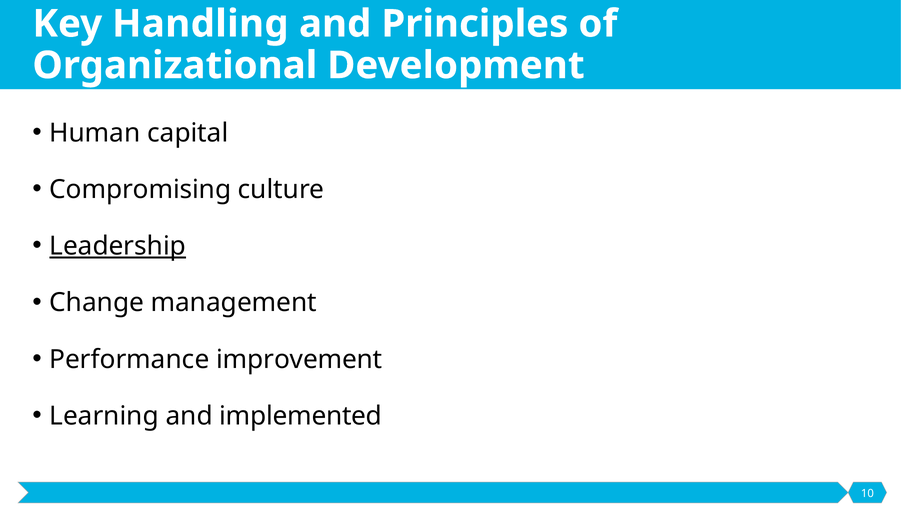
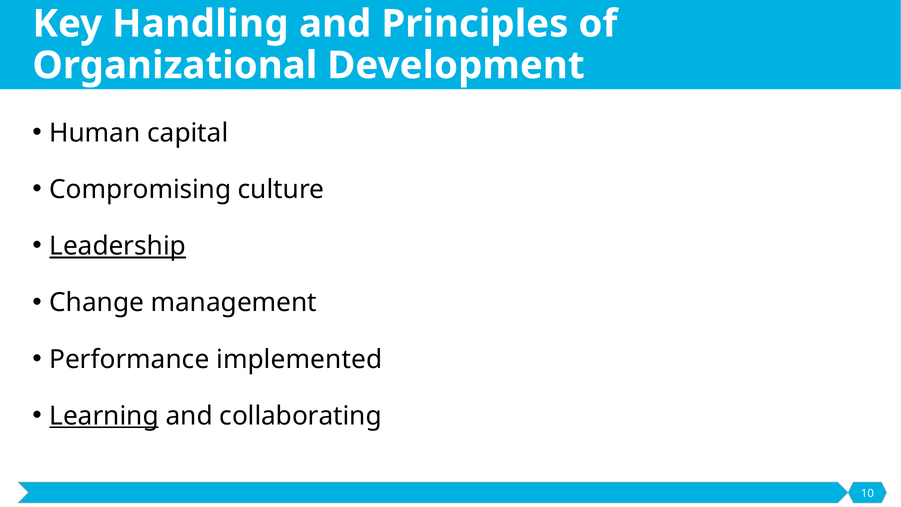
improvement: improvement -> implemented
Learning underline: none -> present
implemented: implemented -> collaborating
